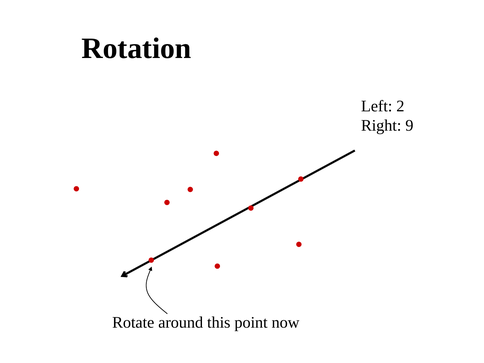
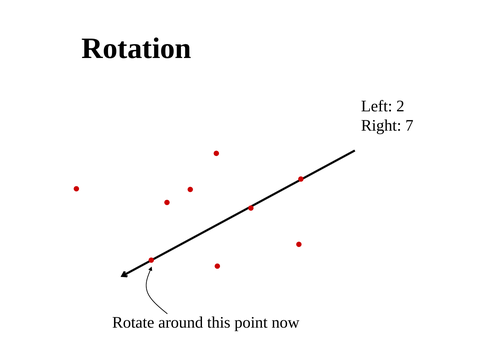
9: 9 -> 7
